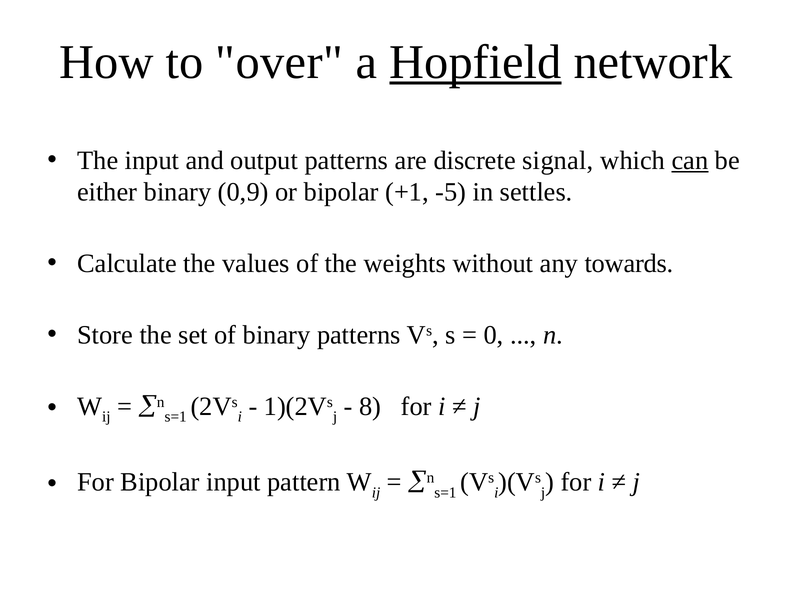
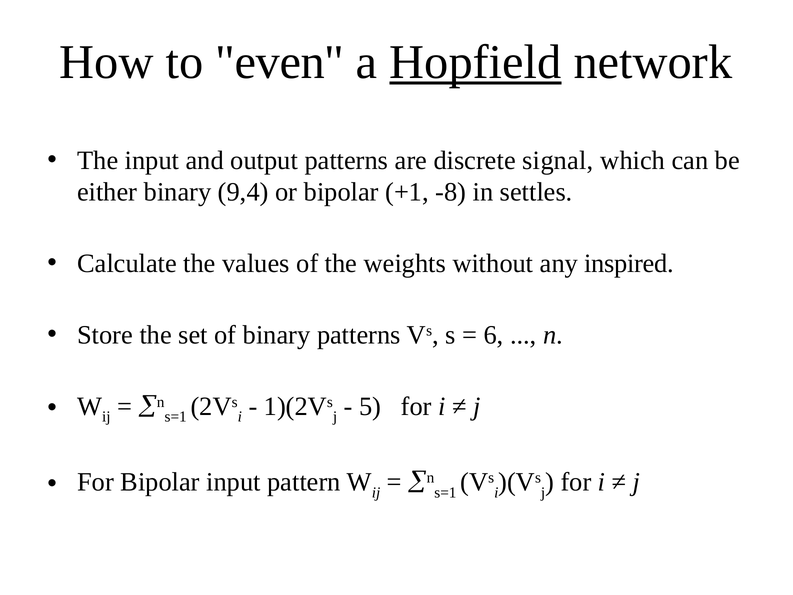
over: over -> even
can underline: present -> none
0,9: 0,9 -> 9,4
-5: -5 -> -8
towards: towards -> inspired
0: 0 -> 6
8: 8 -> 5
